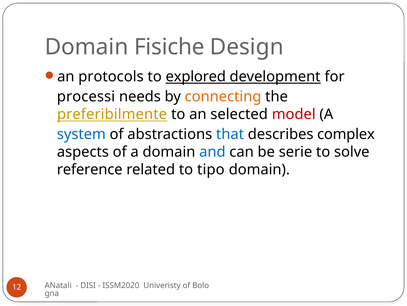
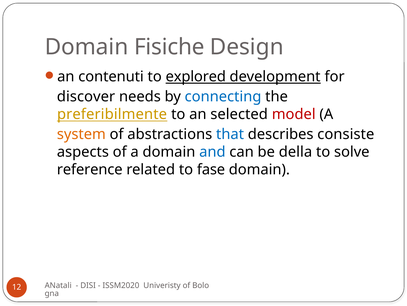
protocols: protocols -> contenuti
processi: processi -> discover
connecting colour: orange -> blue
system colour: blue -> orange
complex: complex -> consiste
serie: serie -> della
tipo: tipo -> fase
